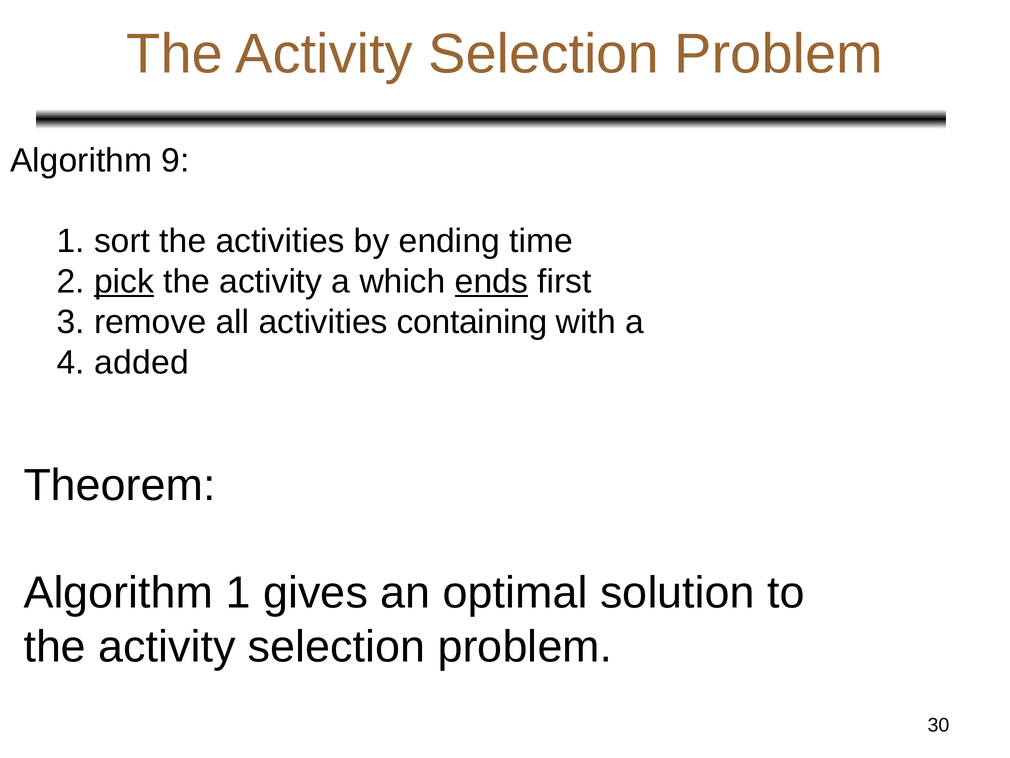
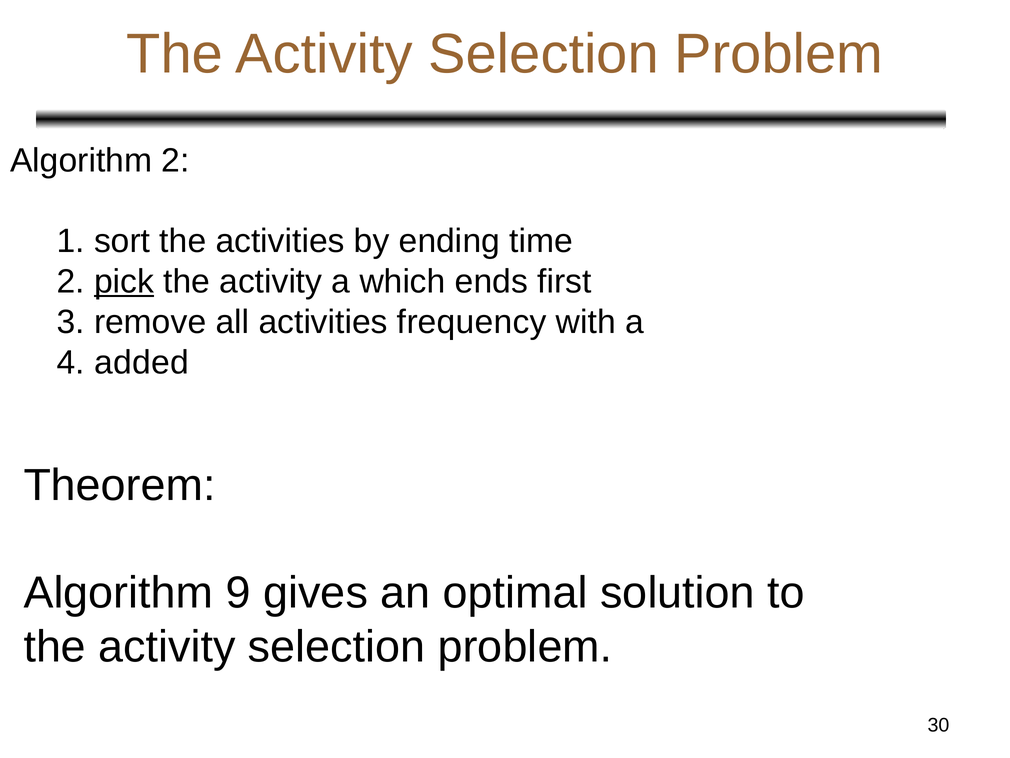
Algorithm 9: 9 -> 2
ends underline: present -> none
containing: containing -> frequency
Algorithm 1: 1 -> 9
